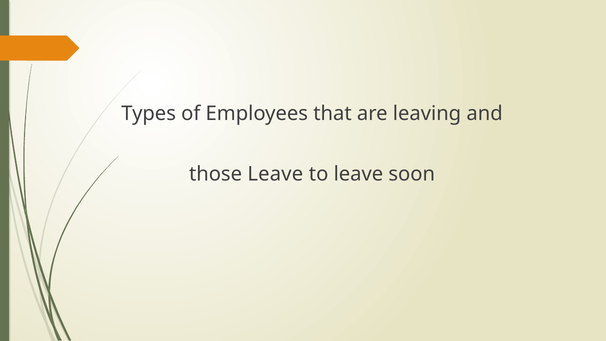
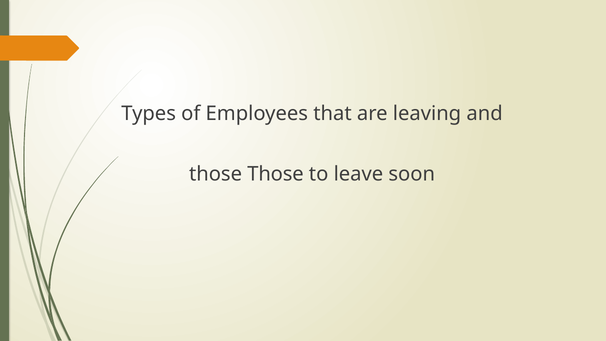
those Leave: Leave -> Those
